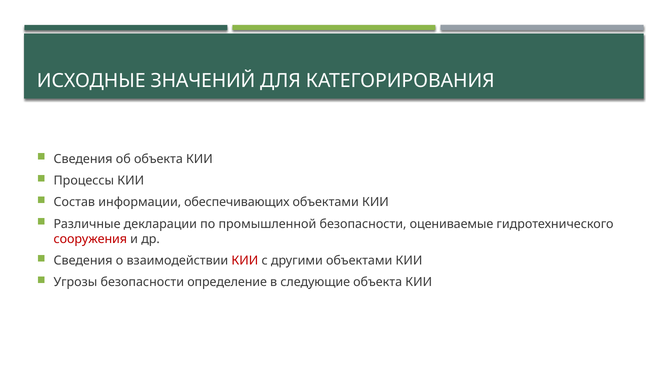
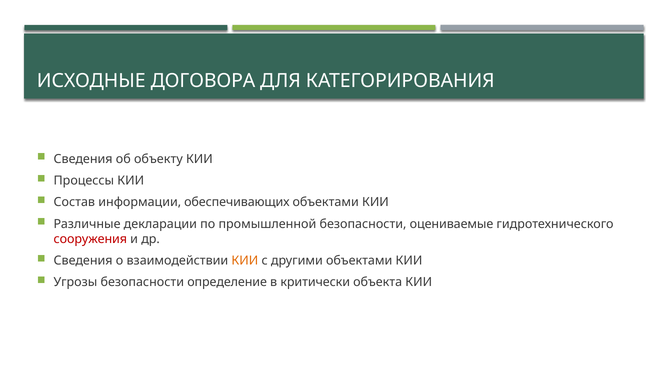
ЗНАЧЕНИЙ: ЗНАЧЕНИЙ -> ДОГОВОРА
об объекта: объекта -> объекту
КИИ at (245, 261) colour: red -> orange
следующие: следующие -> критически
